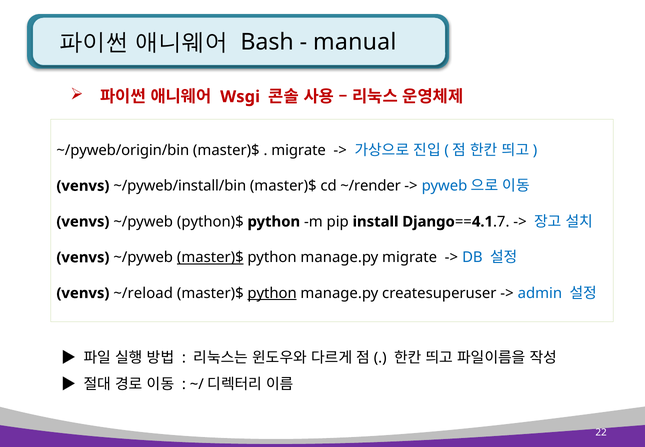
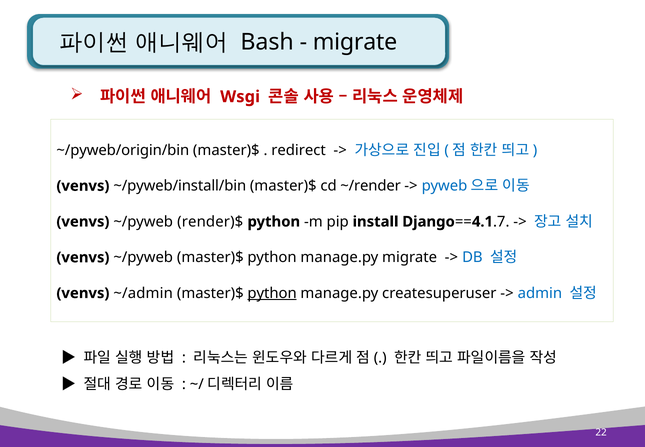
manual at (355, 42): manual -> migrate
migrate at (299, 150): migrate -> redirect
python)$: python)$ -> render)$
master)$ at (210, 257) underline: present -> none
~/reload: ~/reload -> ~/admin
